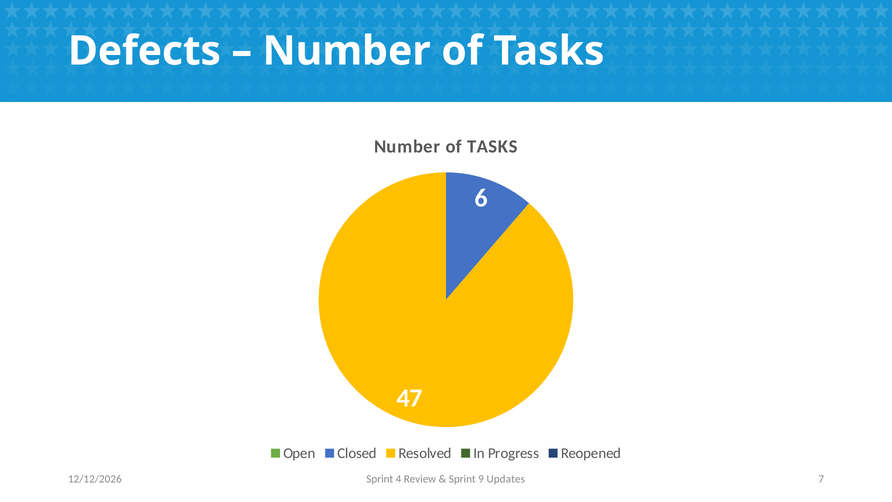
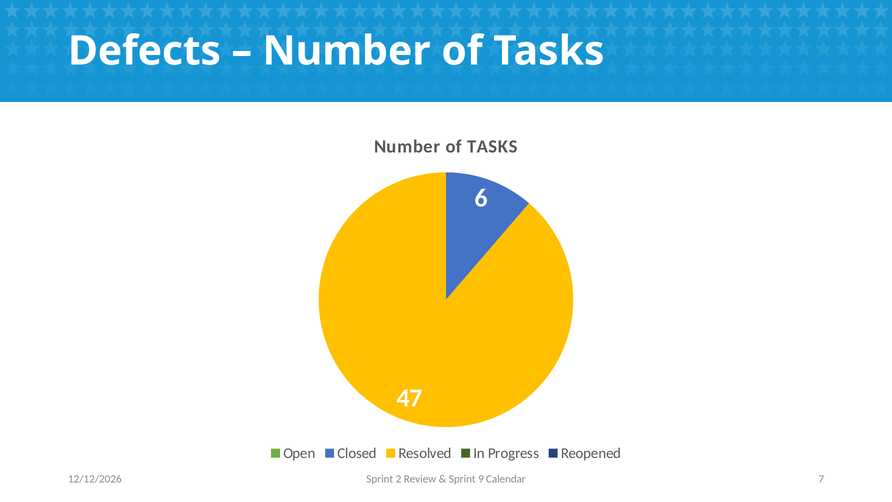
4: 4 -> 2
Updates: Updates -> Calendar
